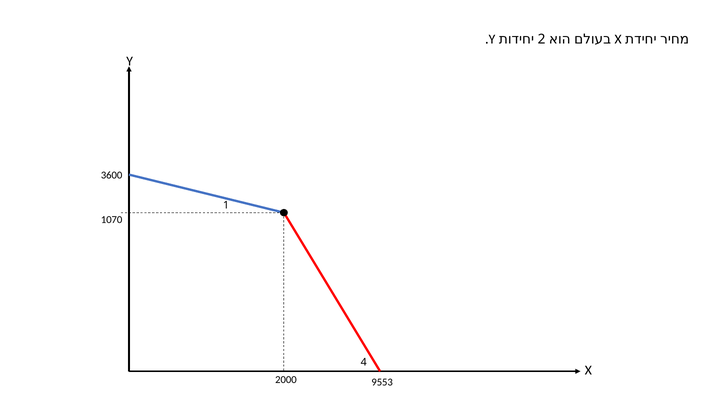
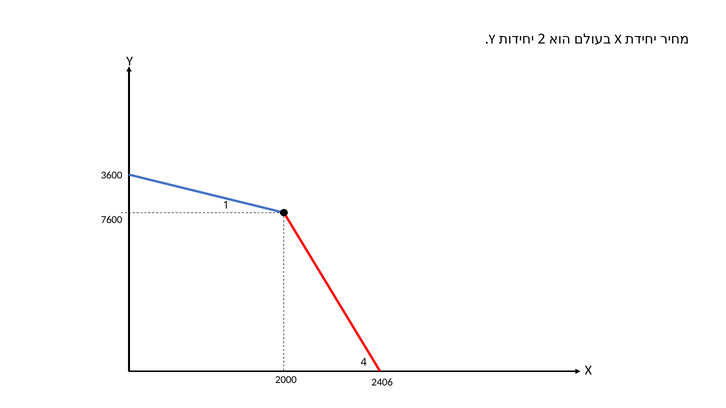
1070: 1070 -> 7600
9553: 9553 -> 2406
